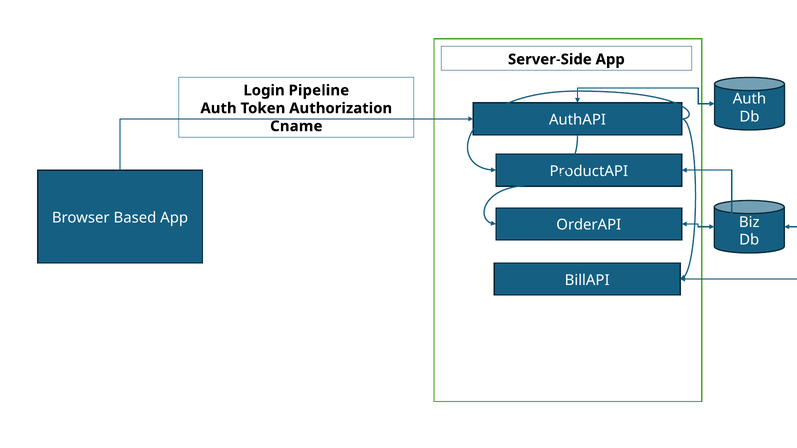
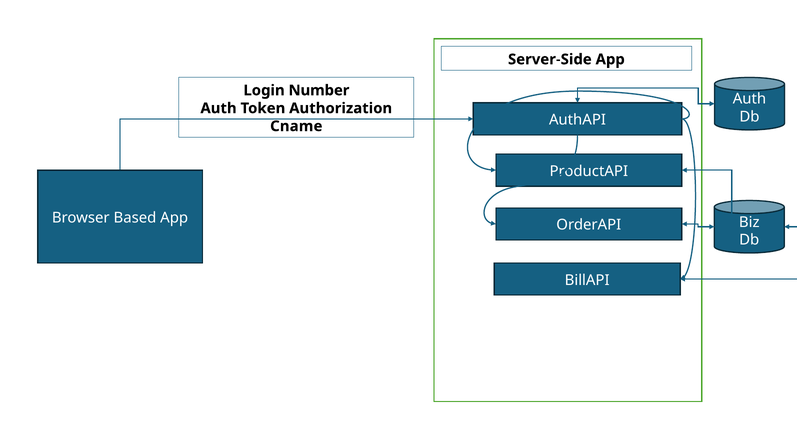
Pipeline: Pipeline -> Number
